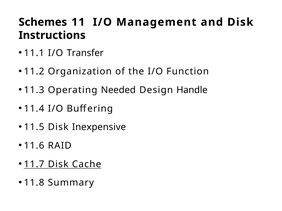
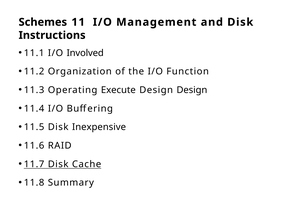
Transfer: Transfer -> Involved
Needed: Needed -> Execute
Design Handle: Handle -> Design
